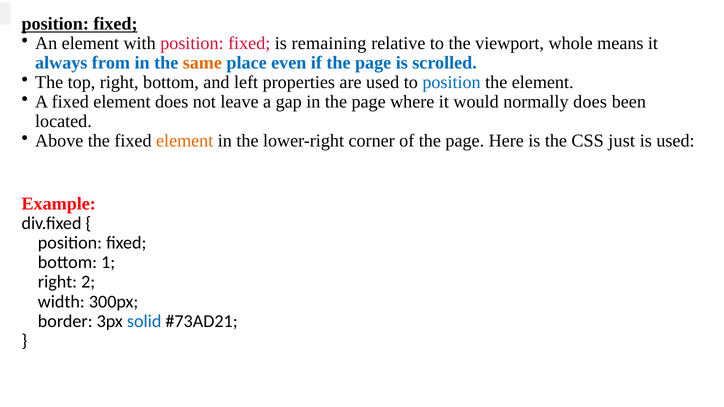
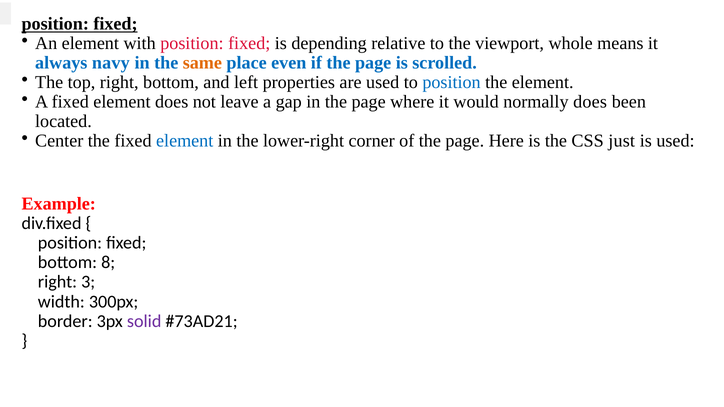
remaining: remaining -> depending
from: from -> navy
Above: Above -> Center
element at (185, 141) colour: orange -> blue
1: 1 -> 8
2: 2 -> 3
solid colour: blue -> purple
